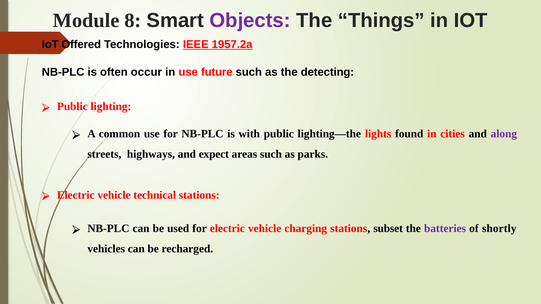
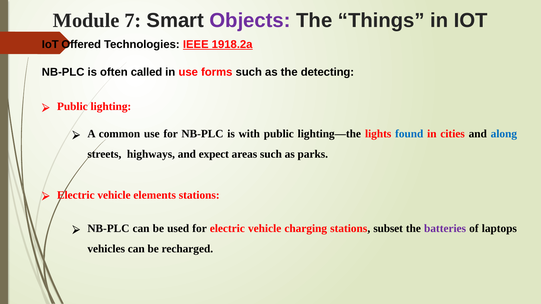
8: 8 -> 7
1957.2a: 1957.2a -> 1918.2a
occur: occur -> called
future: future -> forms
found colour: black -> blue
along colour: purple -> blue
technical: technical -> elements
shortly: shortly -> laptops
